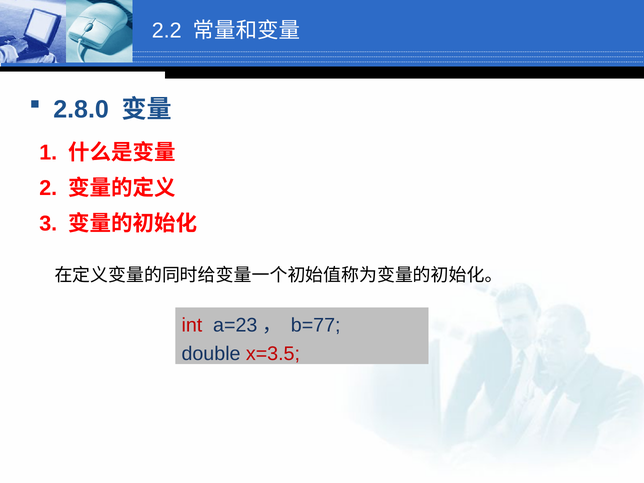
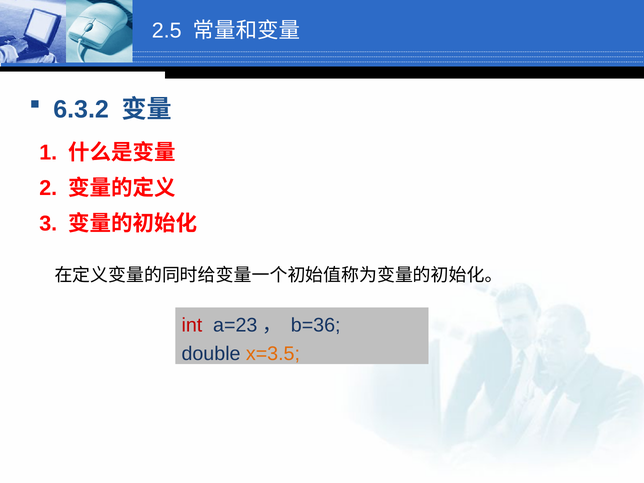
2.2: 2.2 -> 2.5
2.8.0: 2.8.0 -> 6.3.2
b=77: b=77 -> b=36
x=3.5 colour: red -> orange
